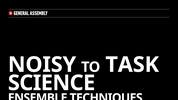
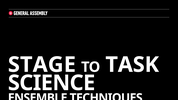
NOISY: NOISY -> STAGE
